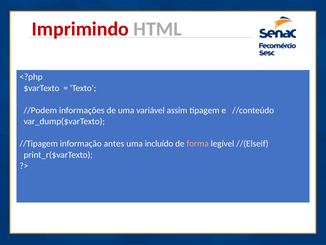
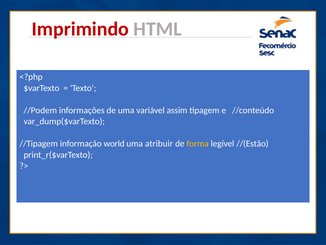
antes: antes -> world
incluído: incluído -> atribuir
forma colour: pink -> yellow
//(Elseif: //(Elseif -> //(Estão
